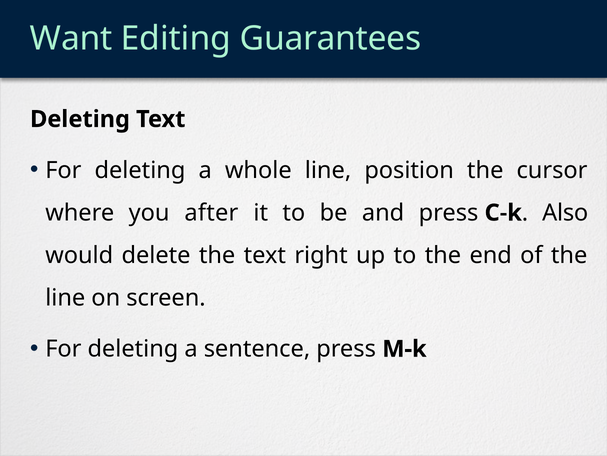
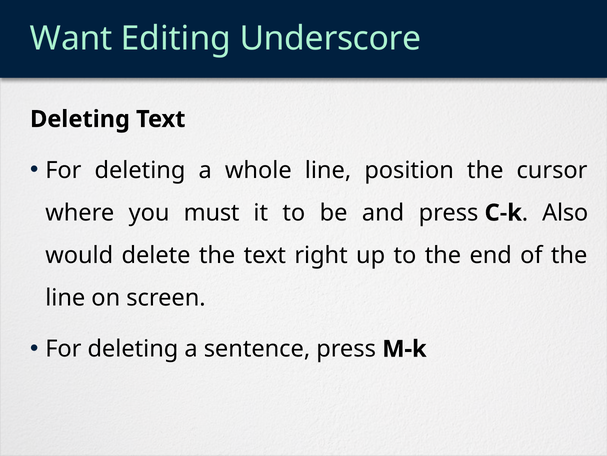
Guarantees: Guarantees -> Underscore
after: after -> must
